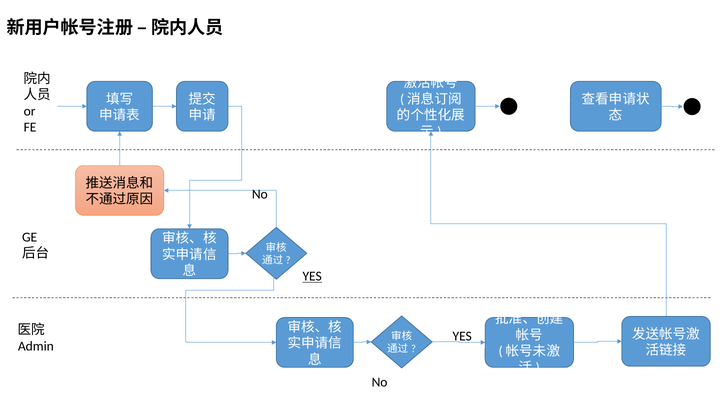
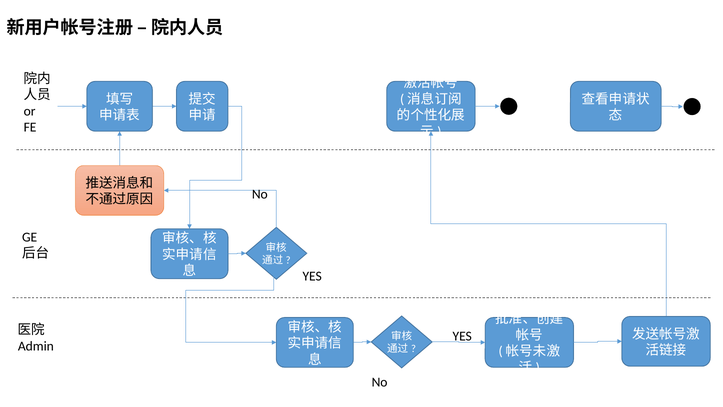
YES at (312, 276) underline: present -> none
